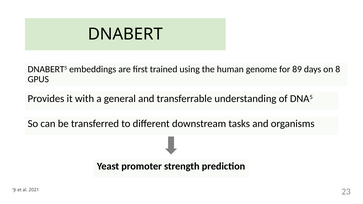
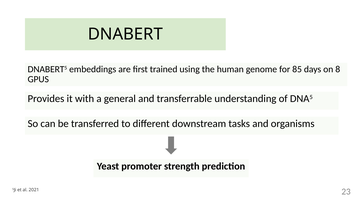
89: 89 -> 85
